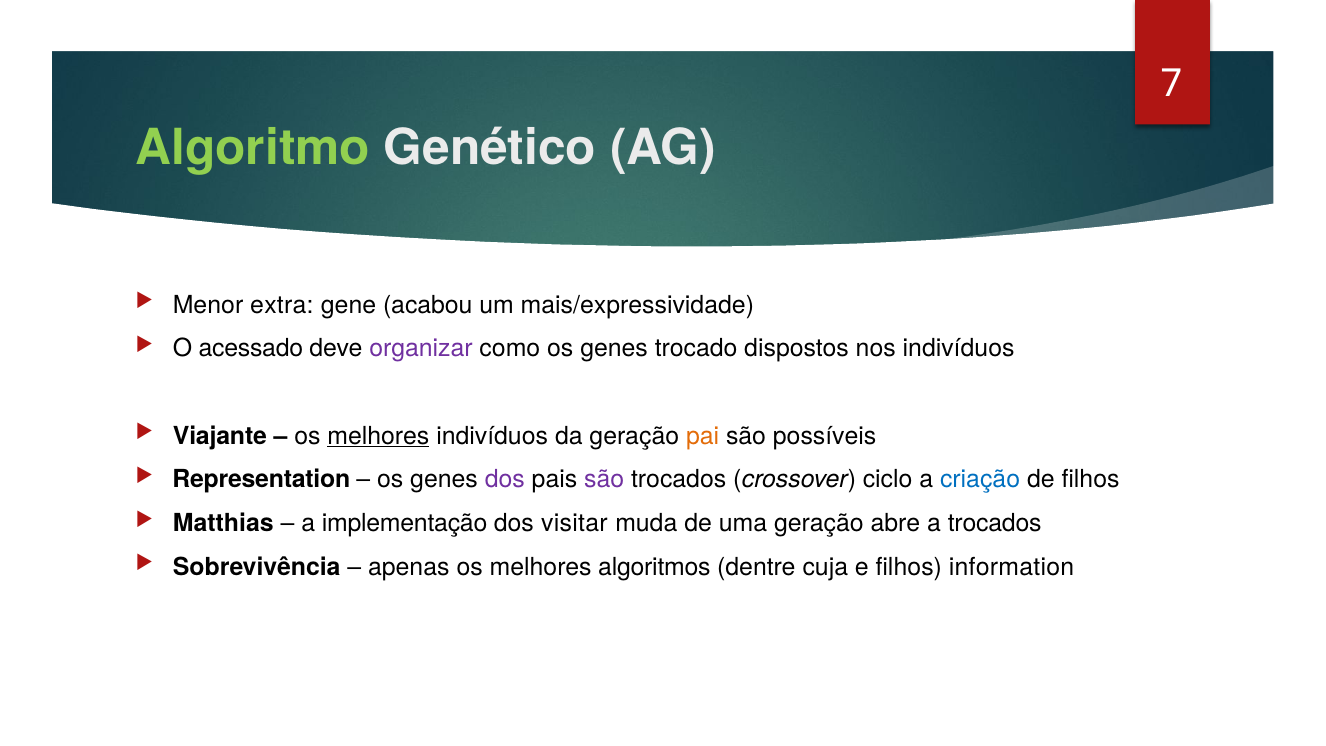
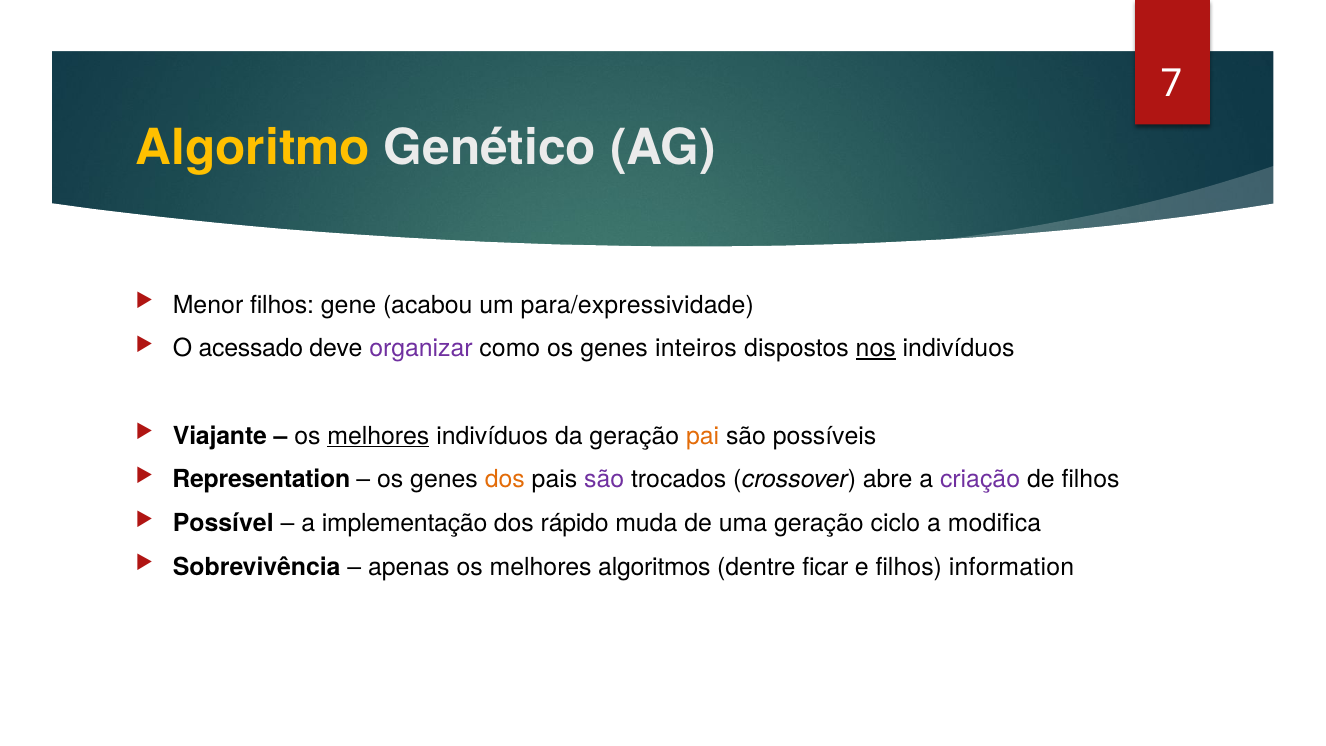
Algoritmo colour: light green -> yellow
Menor extra: extra -> filhos
mais/expressividade: mais/expressividade -> para/expressividade
trocado: trocado -> inteiros
nos underline: none -> present
dos at (505, 479) colour: purple -> orange
ciclo: ciclo -> abre
criação colour: blue -> purple
Matthias: Matthias -> Possível
visitar: visitar -> rápido
abre: abre -> ciclo
a trocados: trocados -> modifica
cuja: cuja -> ficar
